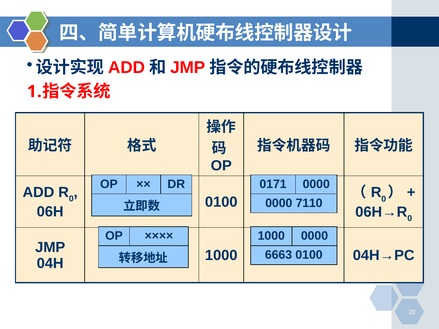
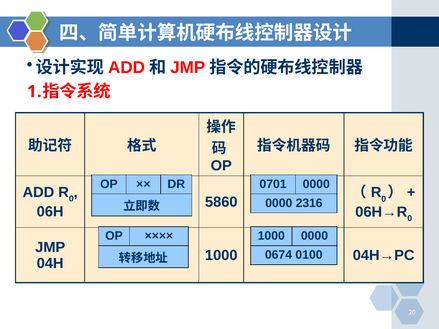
0171: 0171 -> 0701
0100 at (221, 202): 0100 -> 5860
7110: 7110 -> 2316
6663: 6663 -> 0674
